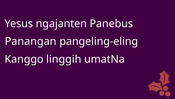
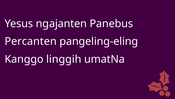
Panangan: Panangan -> Percanten
